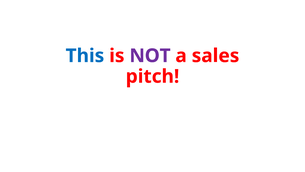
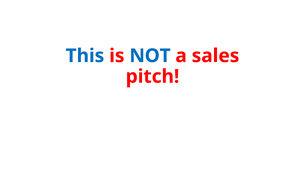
NOT colour: purple -> blue
